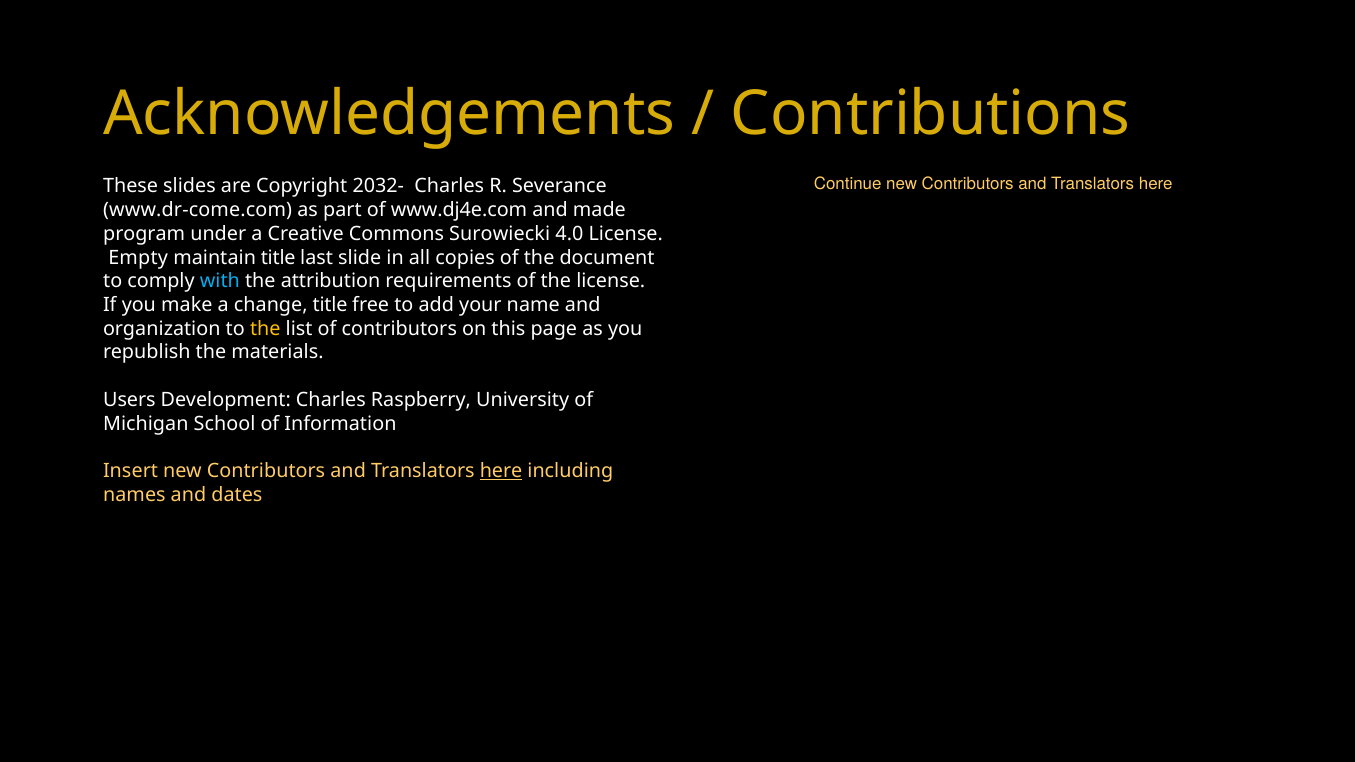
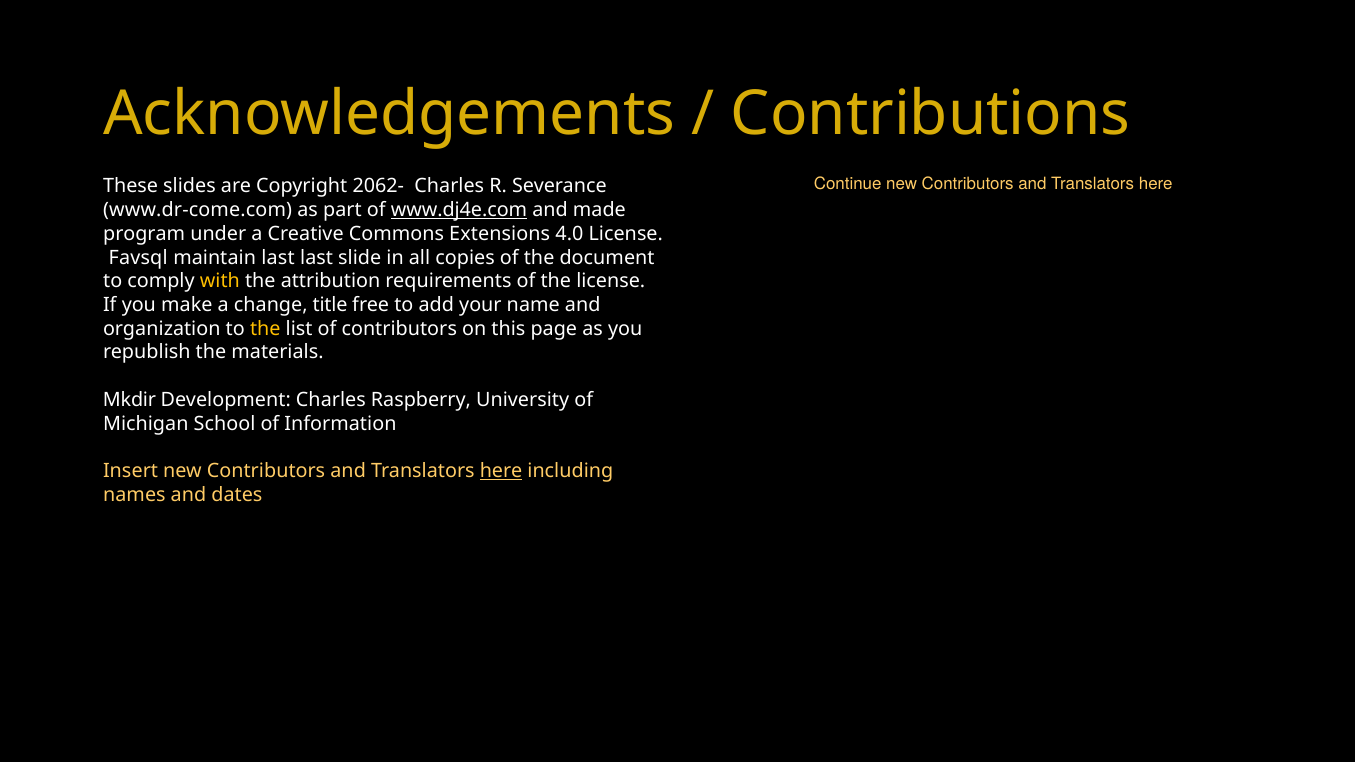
2032-: 2032- -> 2062-
www.dj4e.com underline: none -> present
Surowiecki: Surowiecki -> Extensions
Empty: Empty -> Favsql
maintain title: title -> last
with colour: light blue -> yellow
Users: Users -> Mkdir
